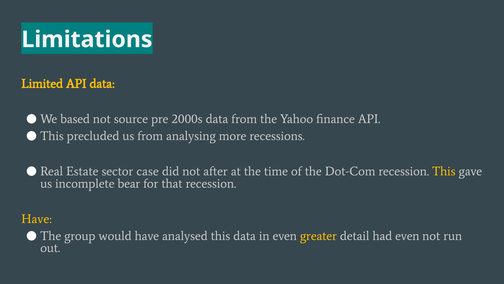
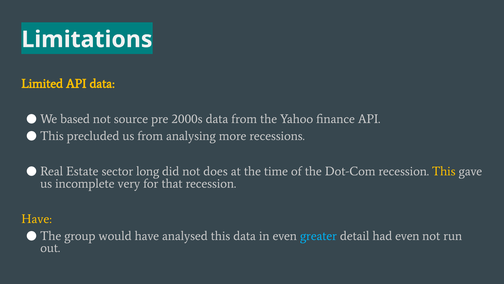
case: case -> long
after: after -> does
bear: bear -> very
greater colour: yellow -> light blue
